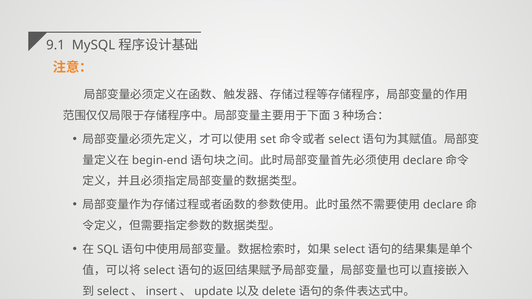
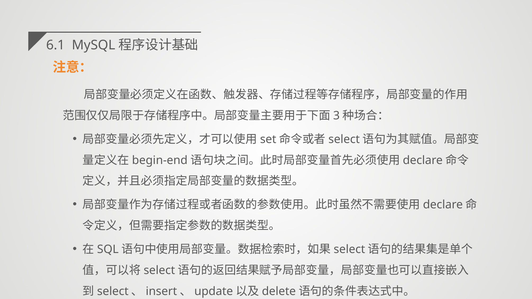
9.1: 9.1 -> 6.1
